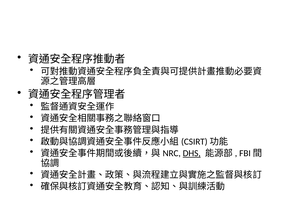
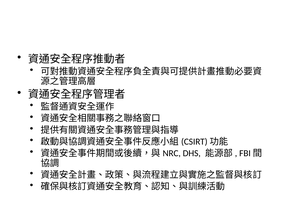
DHS underline: present -> none
